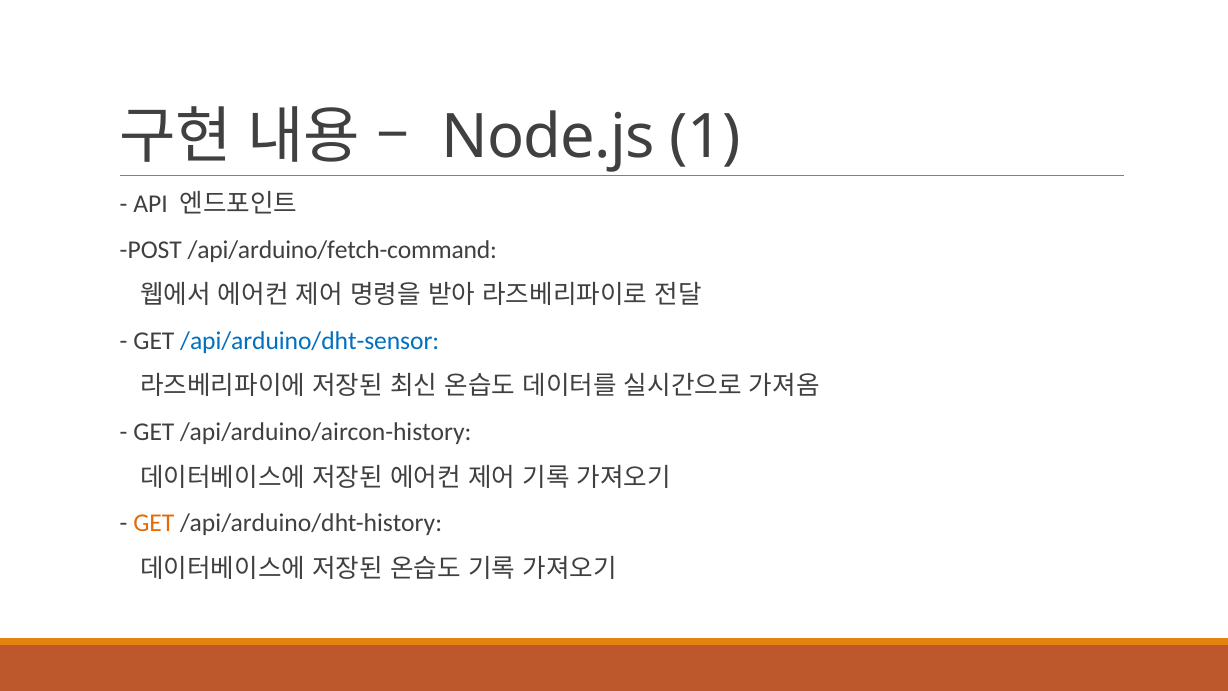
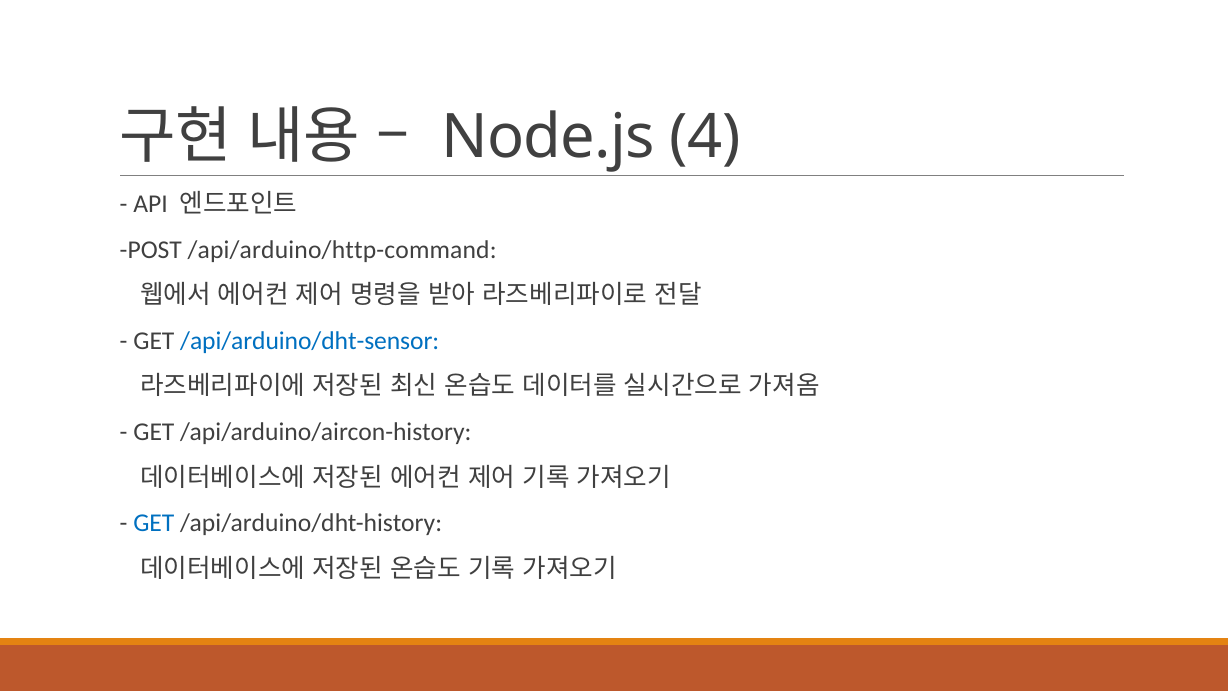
1: 1 -> 4
/api/arduino/fetch-command: /api/arduino/fetch-command -> /api/arduino/http-command
GET at (154, 523) colour: orange -> blue
